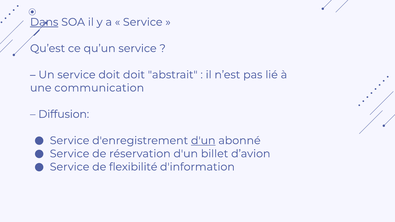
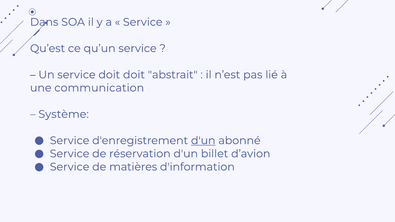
Dans underline: present -> none
Diffusion: Diffusion -> Système
flexibilité: flexibilité -> matières
